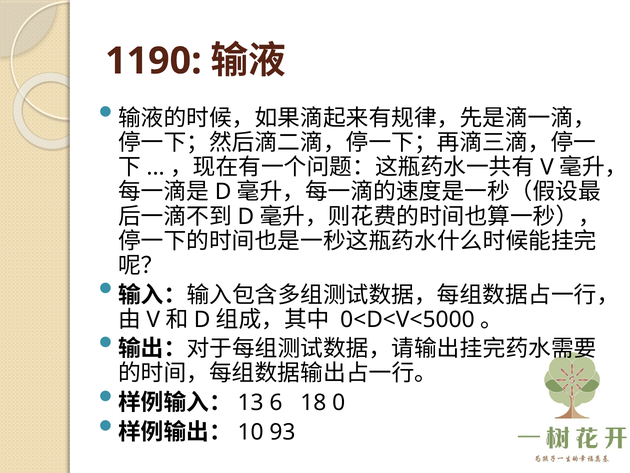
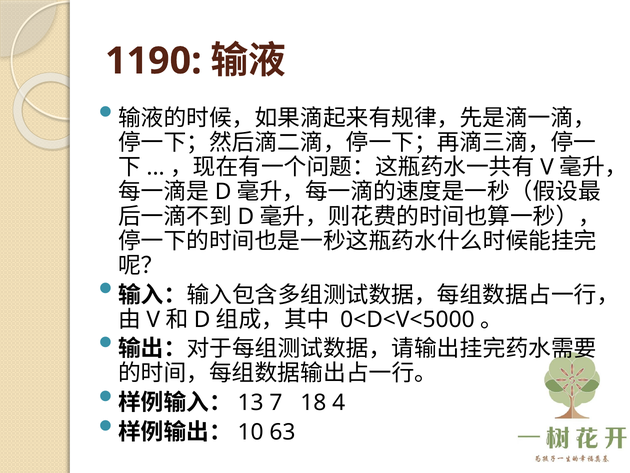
6: 6 -> 7
0: 0 -> 4
93: 93 -> 63
